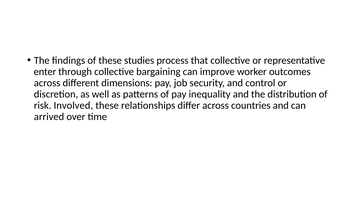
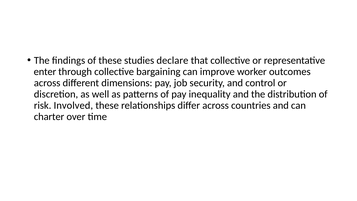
process: process -> declare
arrived: arrived -> charter
